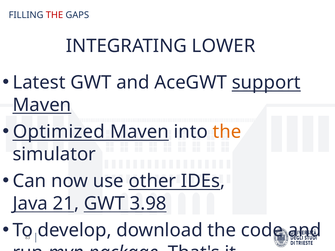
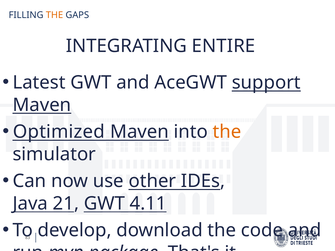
THE at (54, 15) colour: red -> orange
LOWER: LOWER -> ENTIRE
3.98: 3.98 -> 4.11
